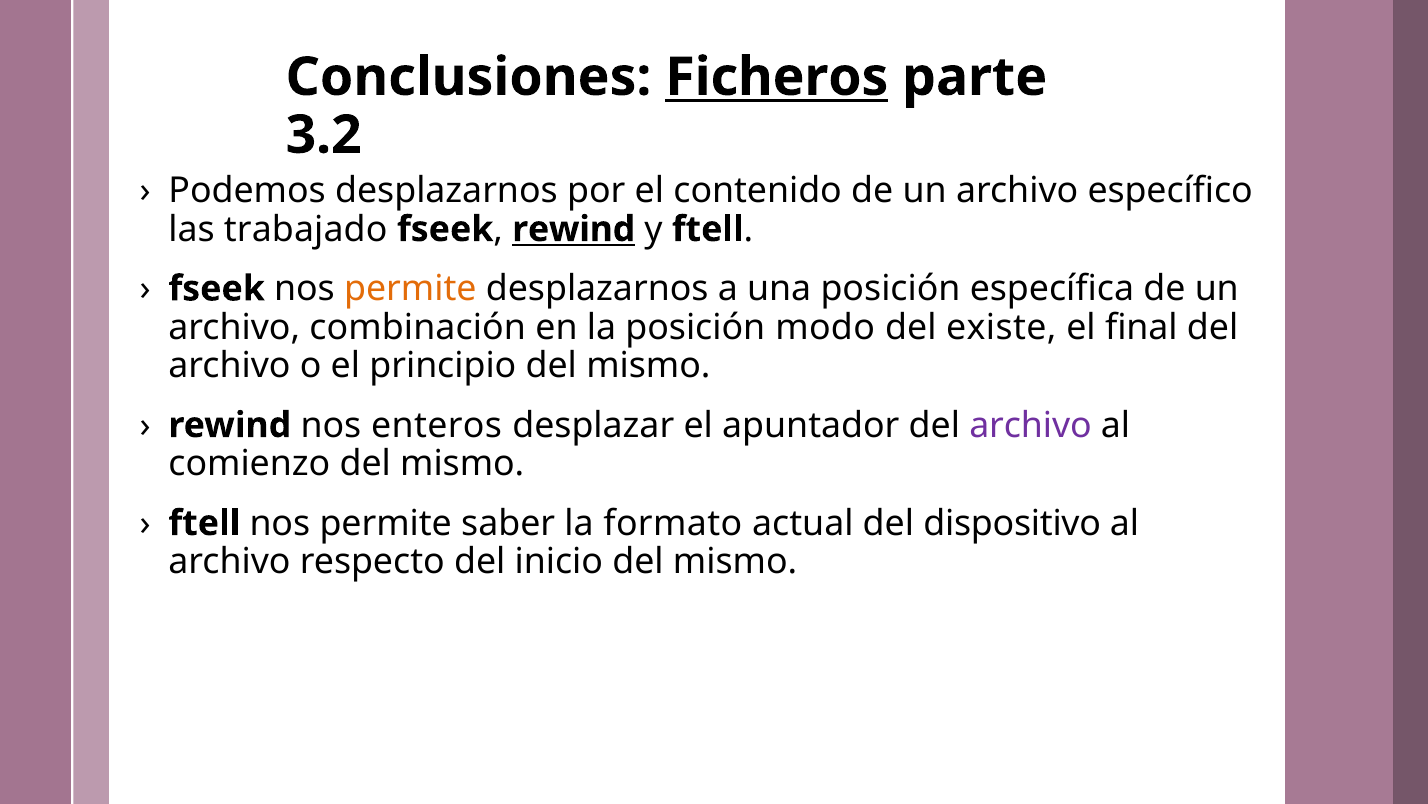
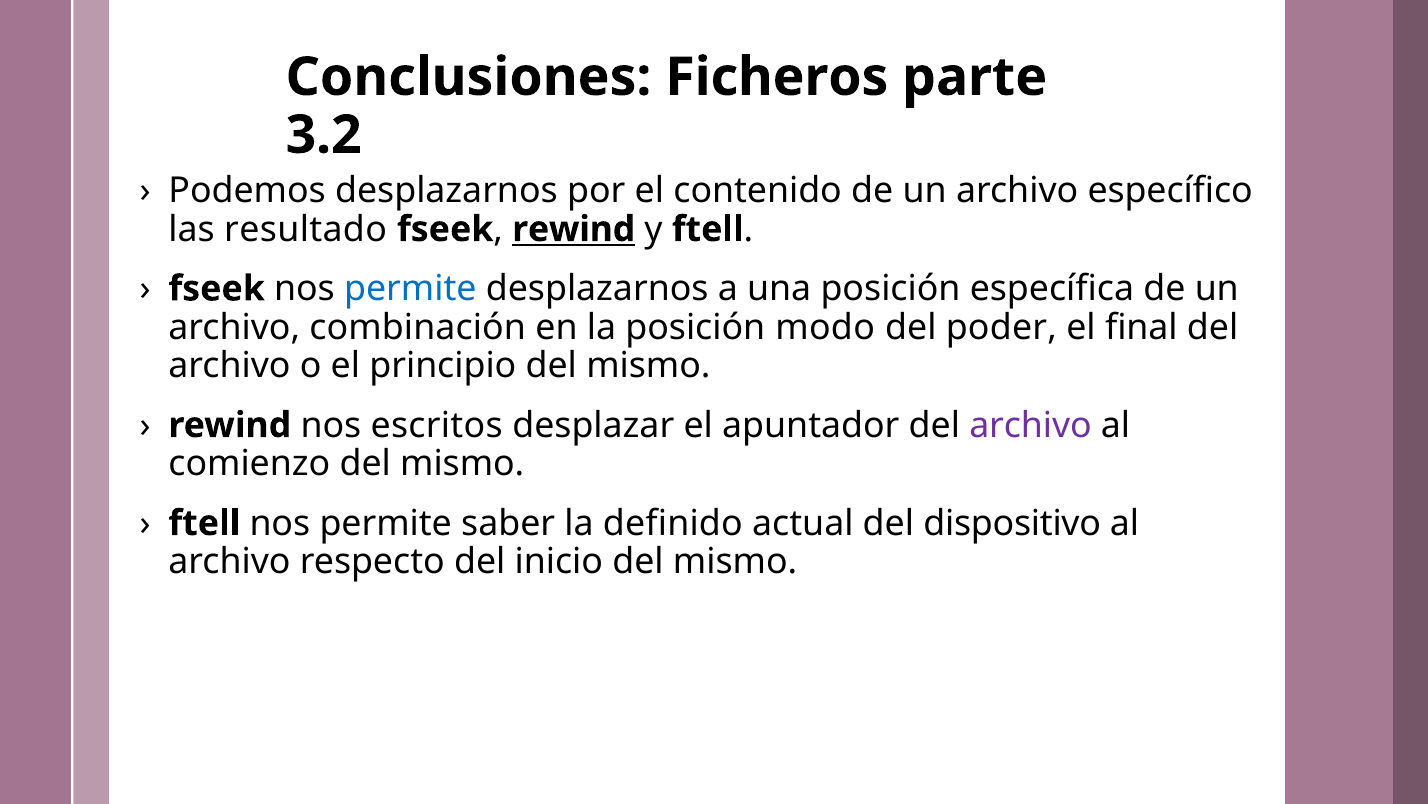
Ficheros underline: present -> none
trabajado: trabajado -> resultado
permite at (410, 289) colour: orange -> blue
existe: existe -> poder
enteros: enteros -> escritos
formato: formato -> definido
